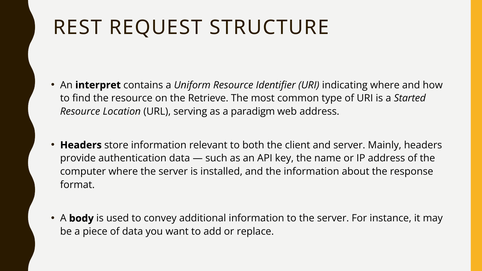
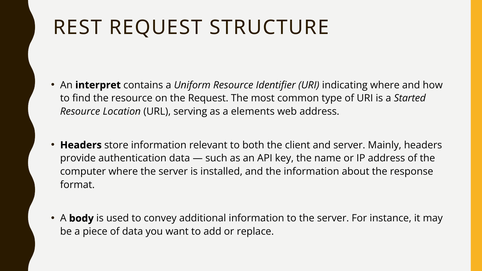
the Retrieve: Retrieve -> Request
paradigm: paradigm -> elements
